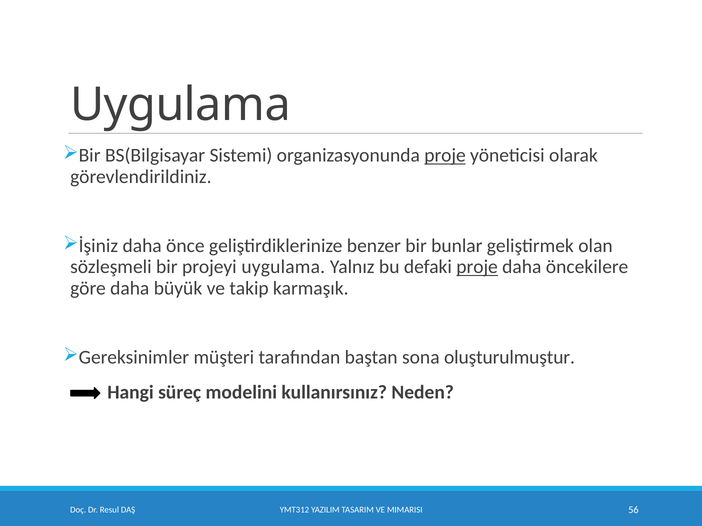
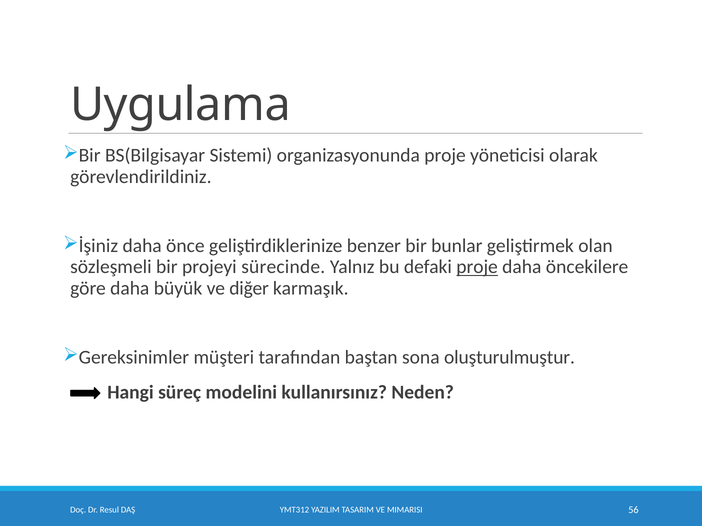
proje at (445, 156) underline: present -> none
projeyi uygulama: uygulama -> sürecinde
takip: takip -> diğer
